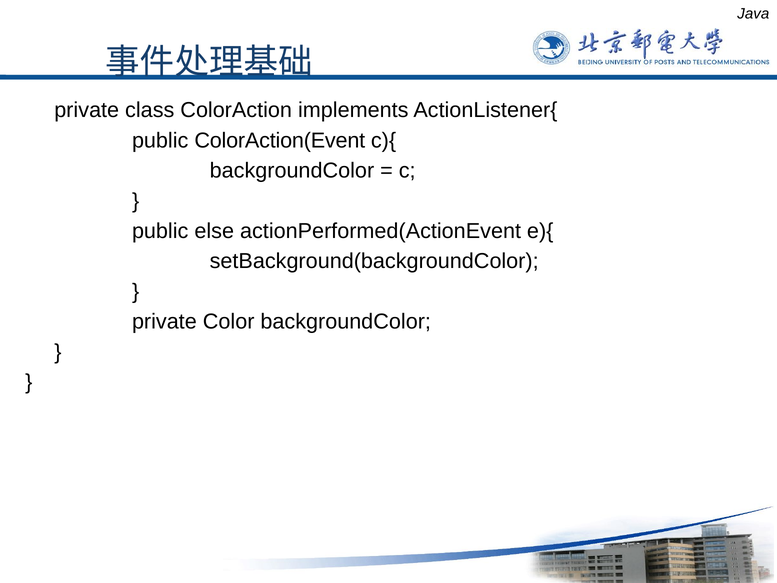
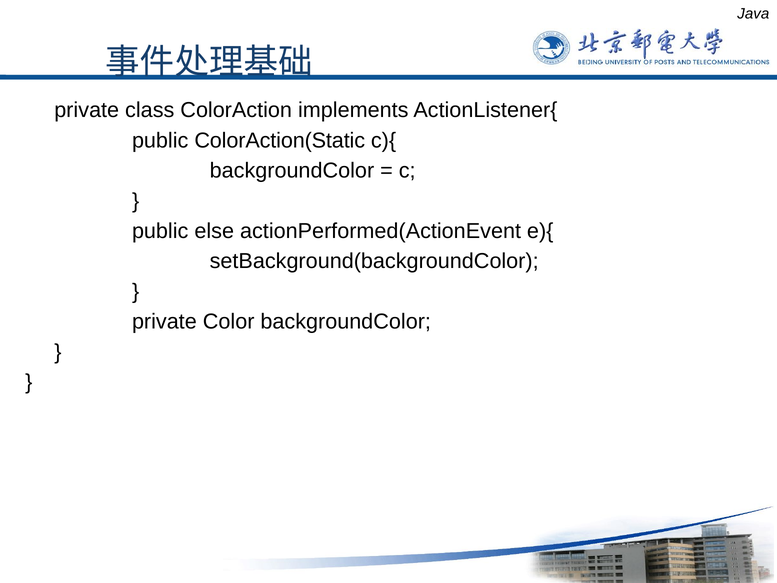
ColorAction(Event: ColorAction(Event -> ColorAction(Static
